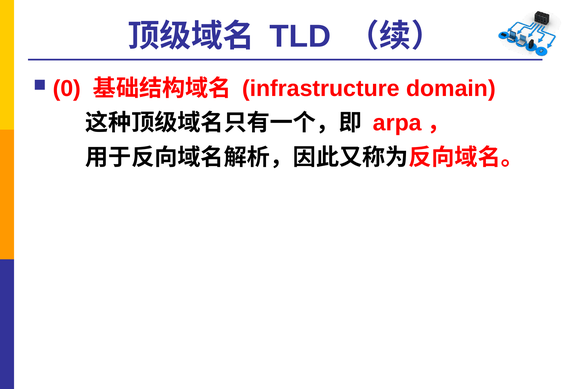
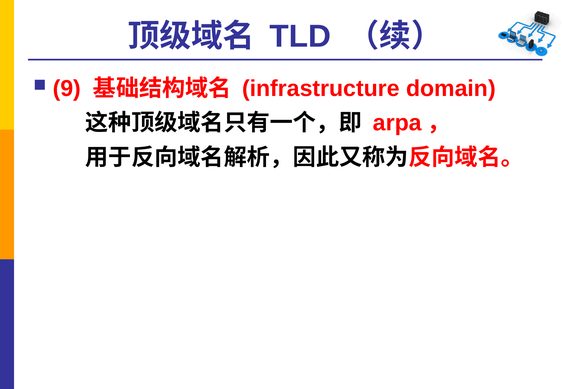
0: 0 -> 9
